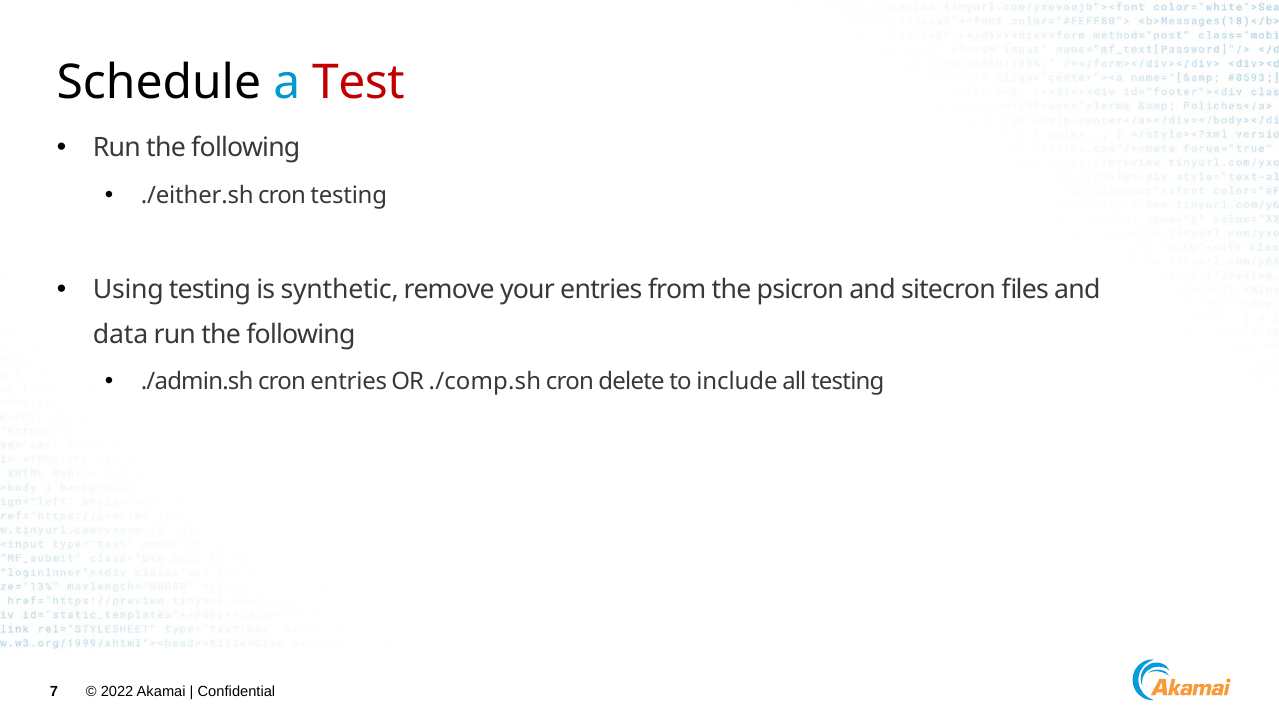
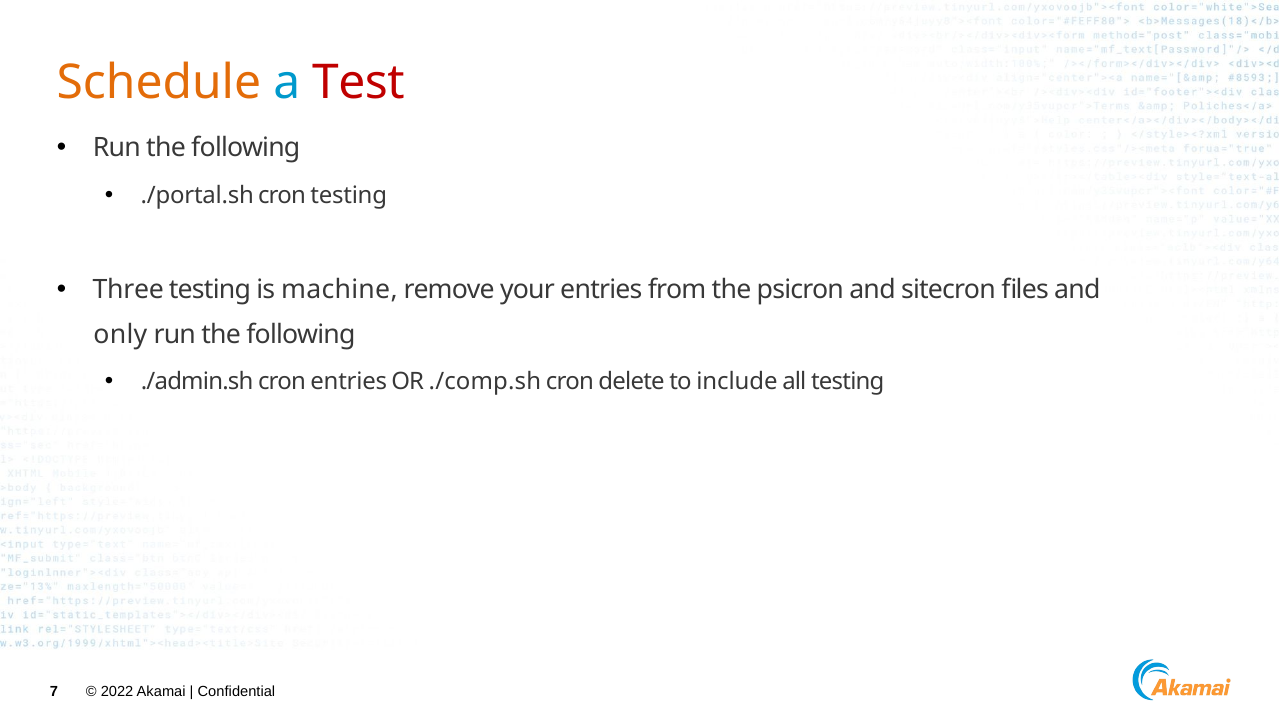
Schedule colour: black -> orange
./either.sh: ./either.sh -> ./portal.sh
Using: Using -> Three
synthetic: synthetic -> machine
data: data -> only
